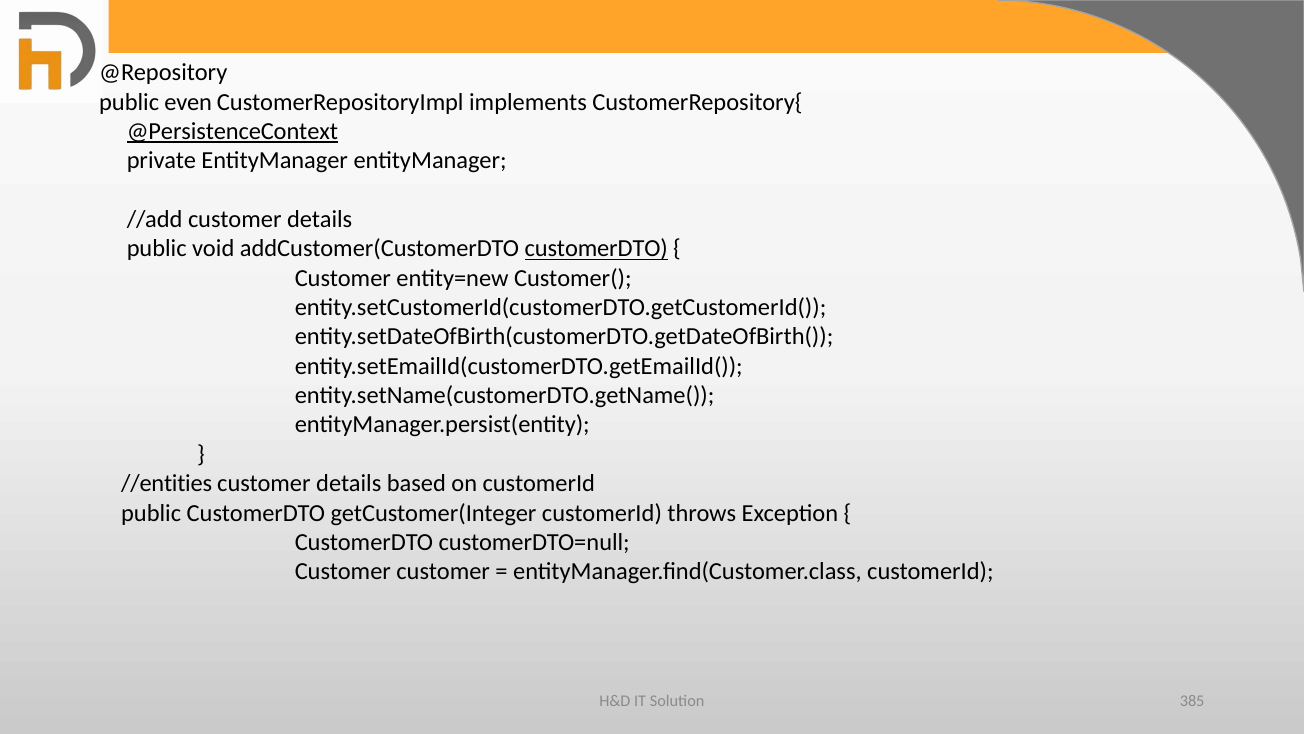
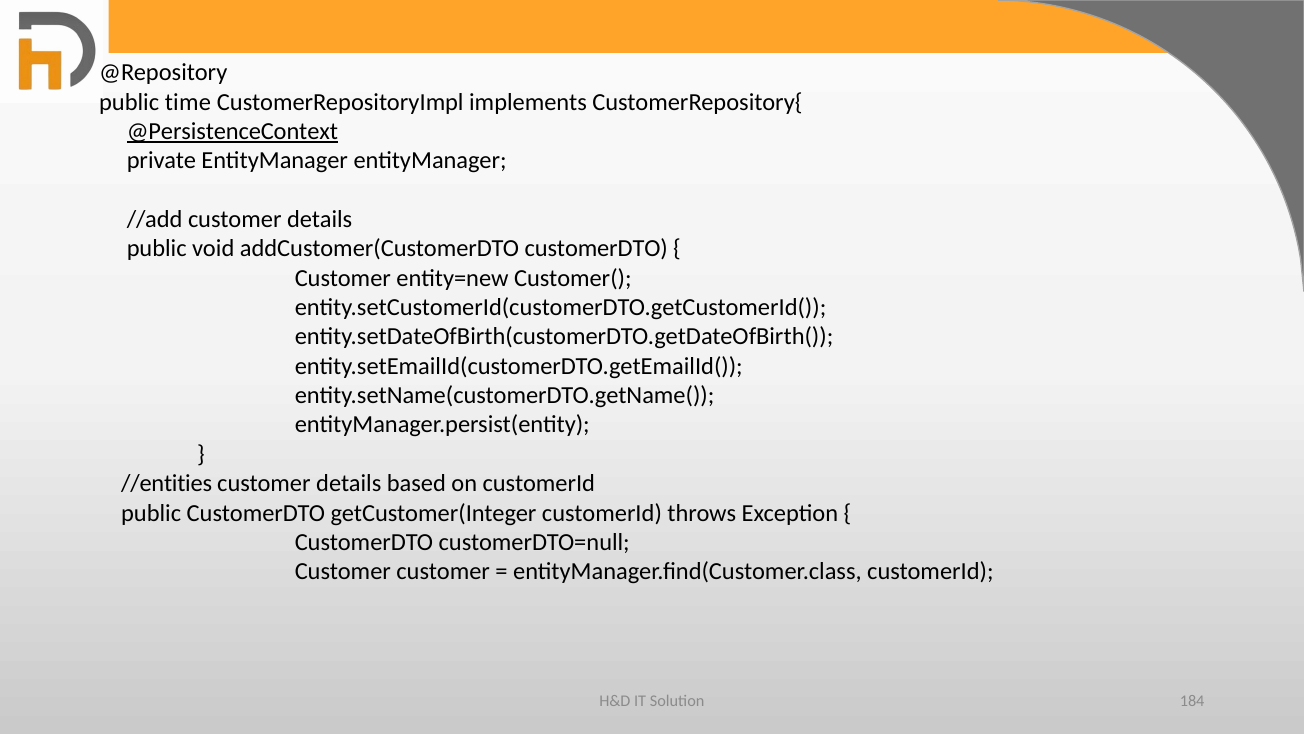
even: even -> time
customerDTO at (596, 249) underline: present -> none
385: 385 -> 184
